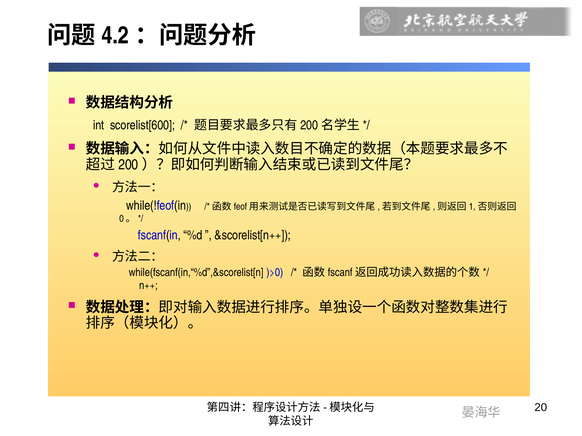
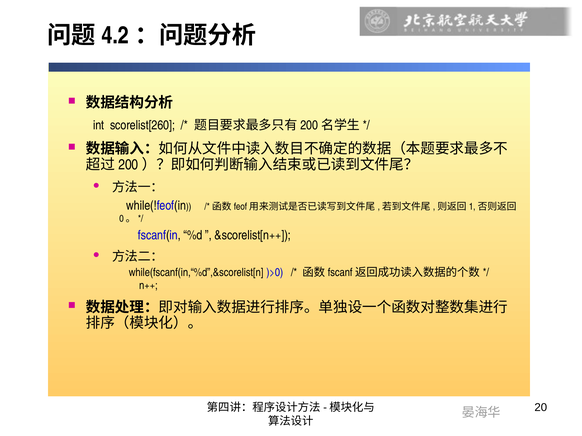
scorelist[600: scorelist[600 -> scorelist[260
